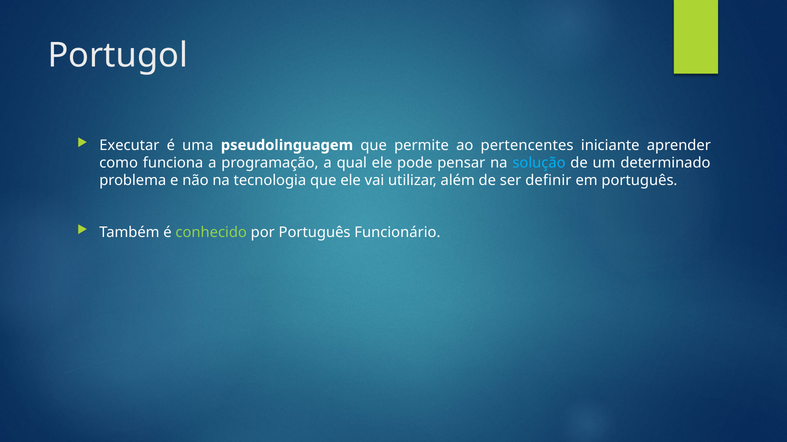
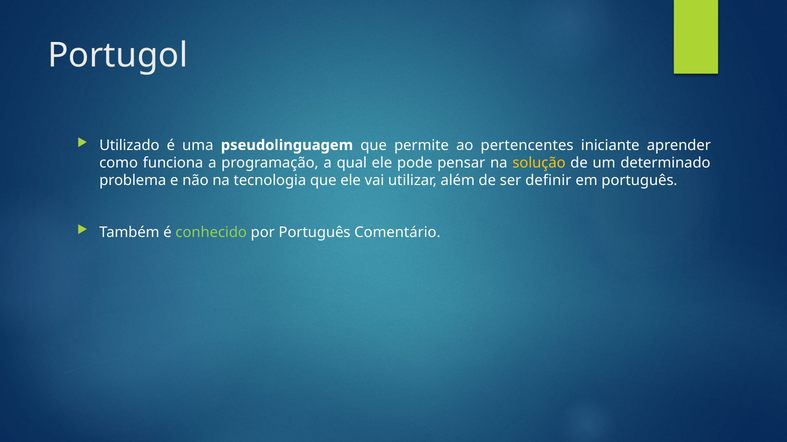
Executar: Executar -> Utilizado
solução colour: light blue -> yellow
Funcionário: Funcionário -> Comentário
